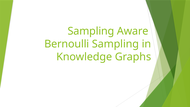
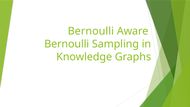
Sampling at (91, 31): Sampling -> Bernoulli
